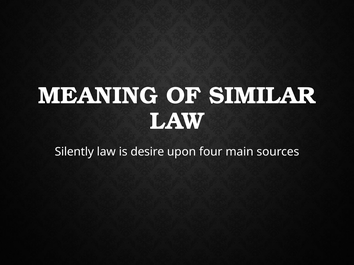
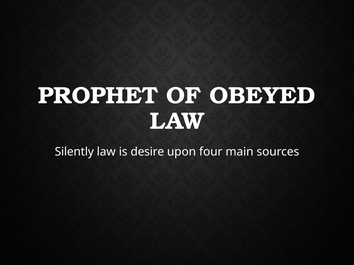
MEANING: MEANING -> PROPHET
SIMILAR: SIMILAR -> OBEYED
